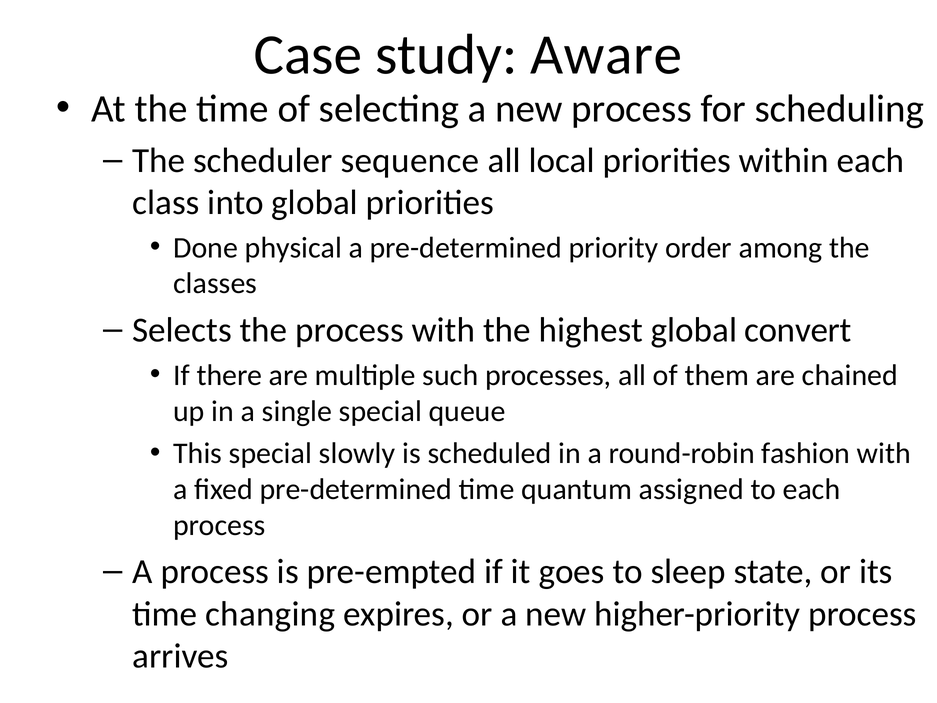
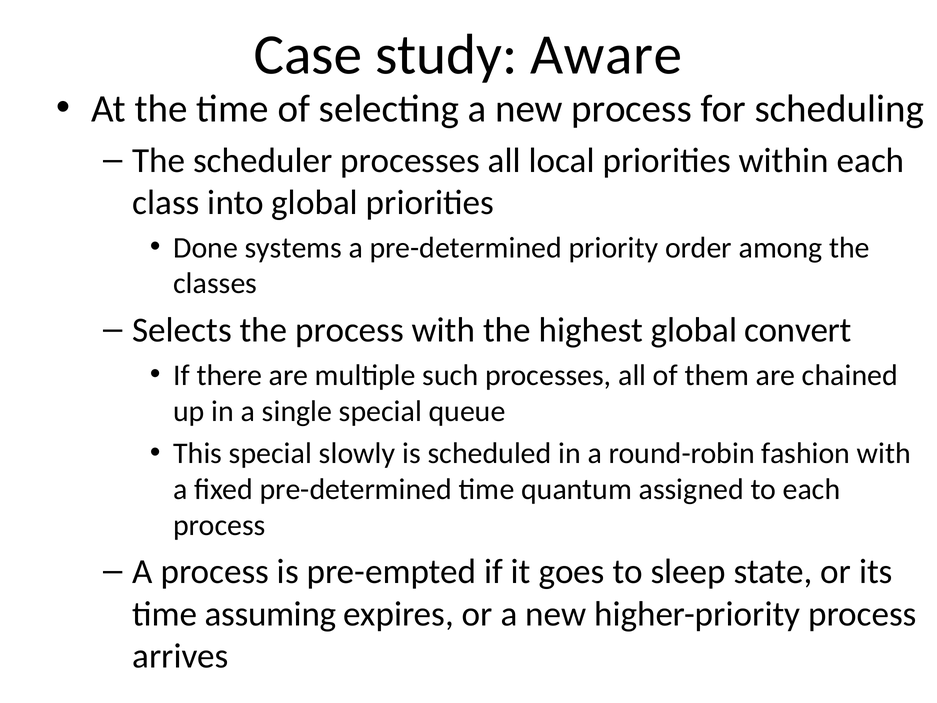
scheduler sequence: sequence -> processes
physical: physical -> systems
changing: changing -> assuming
